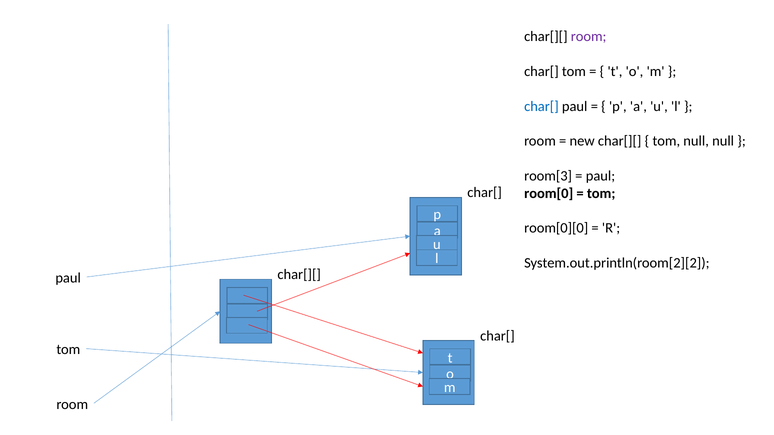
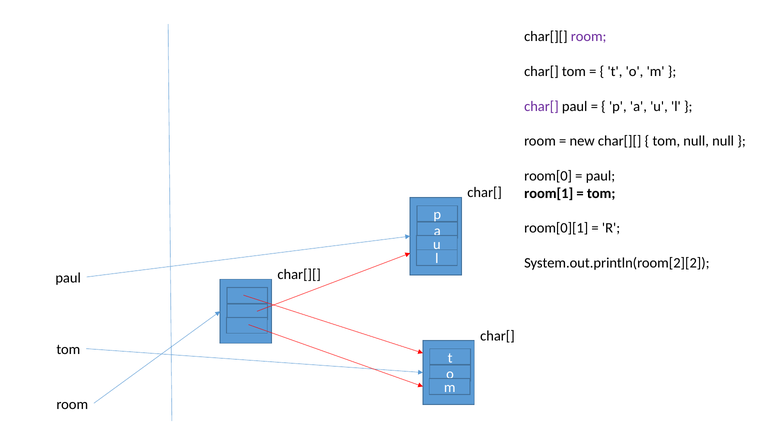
char[ at (541, 106) colour: blue -> purple
room[3: room[3 -> room[0
room[0: room[0 -> room[1
room[0][0: room[0][0 -> room[0][1
